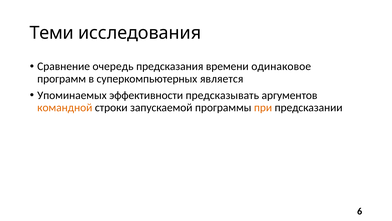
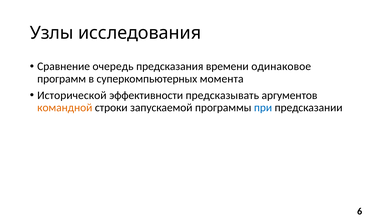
Теми: Теми -> Узлы
является: является -> момента
Упоминаемых: Упоминаемых -> Исторической
при colour: orange -> blue
